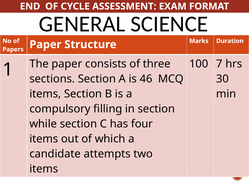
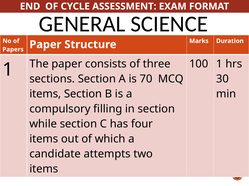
100 7: 7 -> 1
46: 46 -> 70
